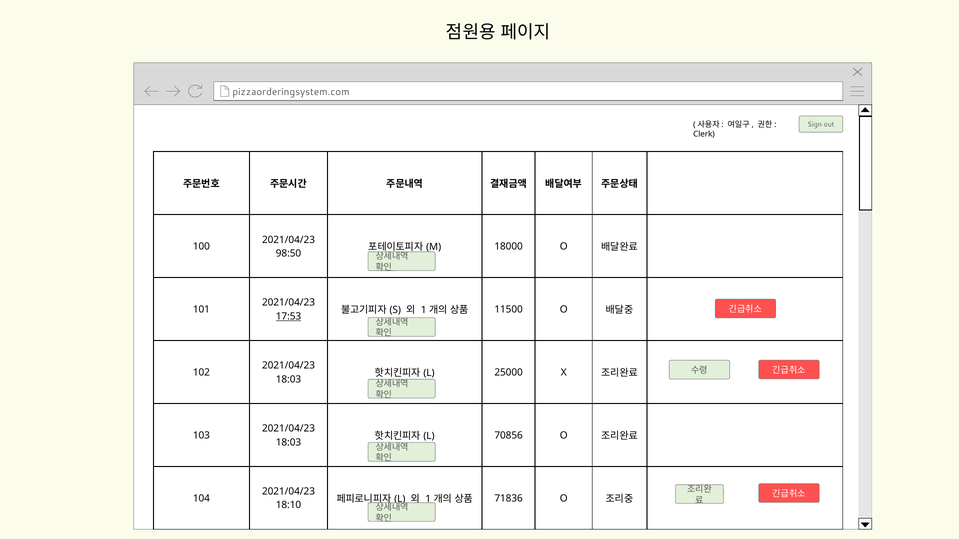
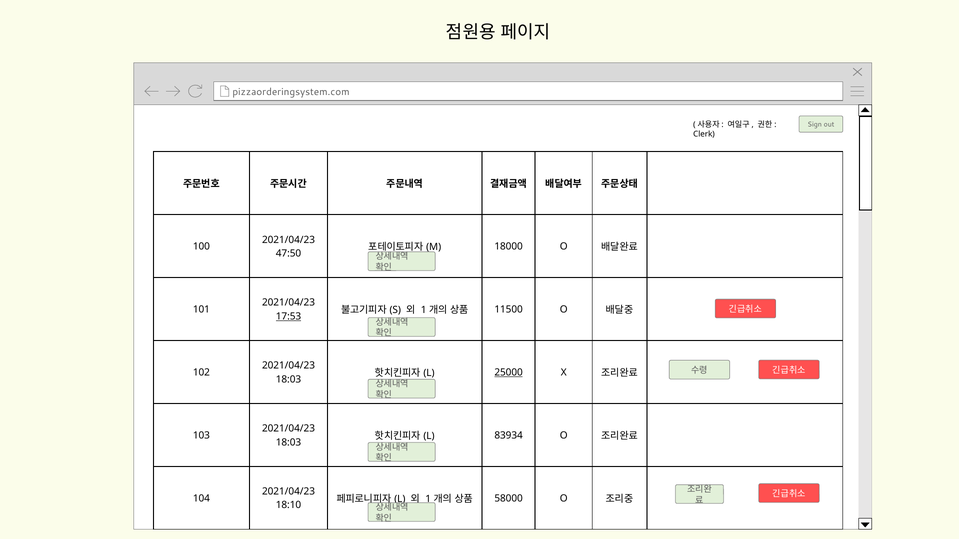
98:50: 98:50 -> 47:50
25000 underline: none -> present
70856: 70856 -> 83934
71836: 71836 -> 58000
